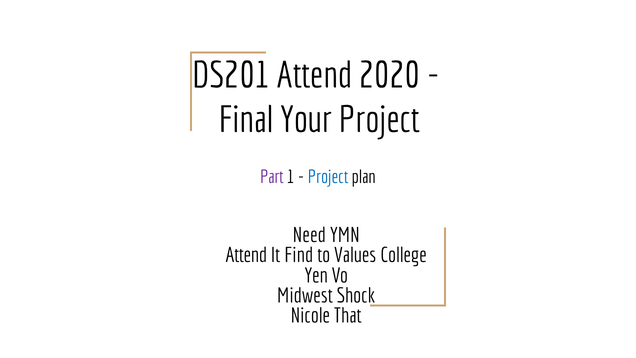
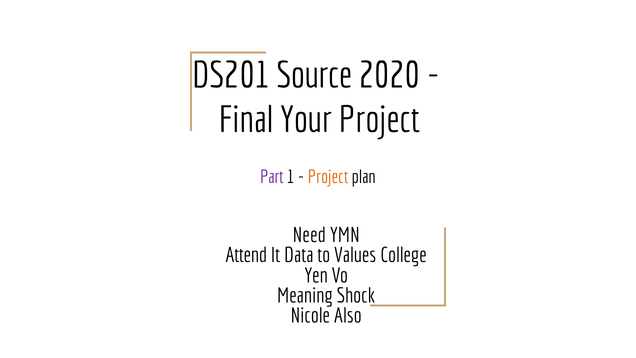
DS201 Attend: Attend -> Source
Project at (328, 177) colour: blue -> orange
Find: Find -> Data
Midwest: Midwest -> Meaning
That: That -> Also
